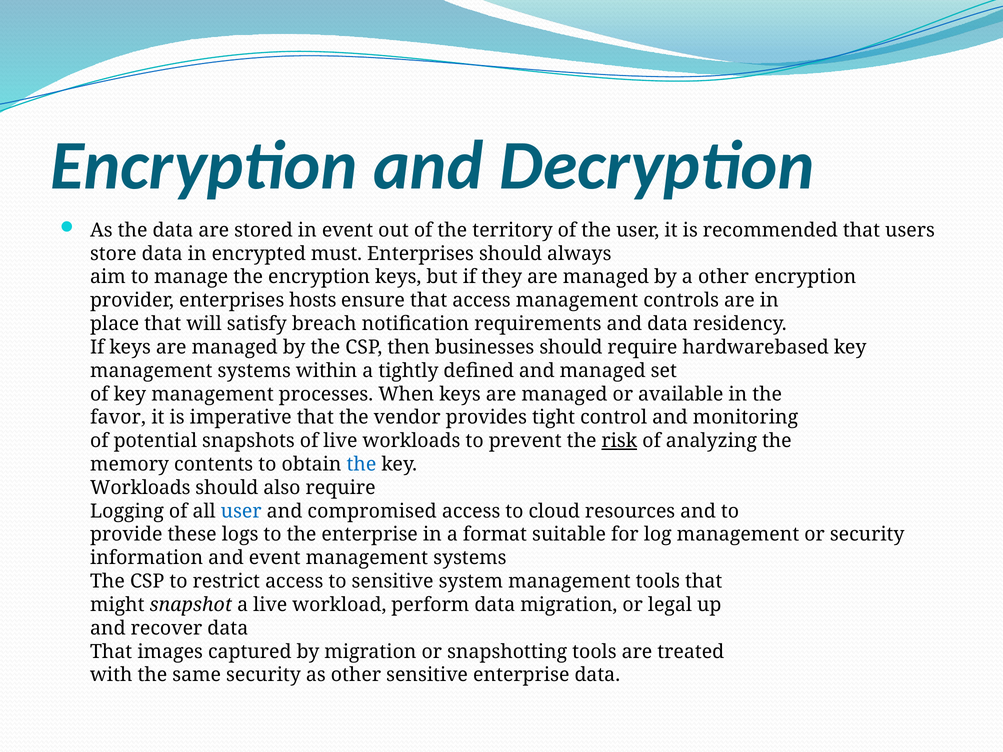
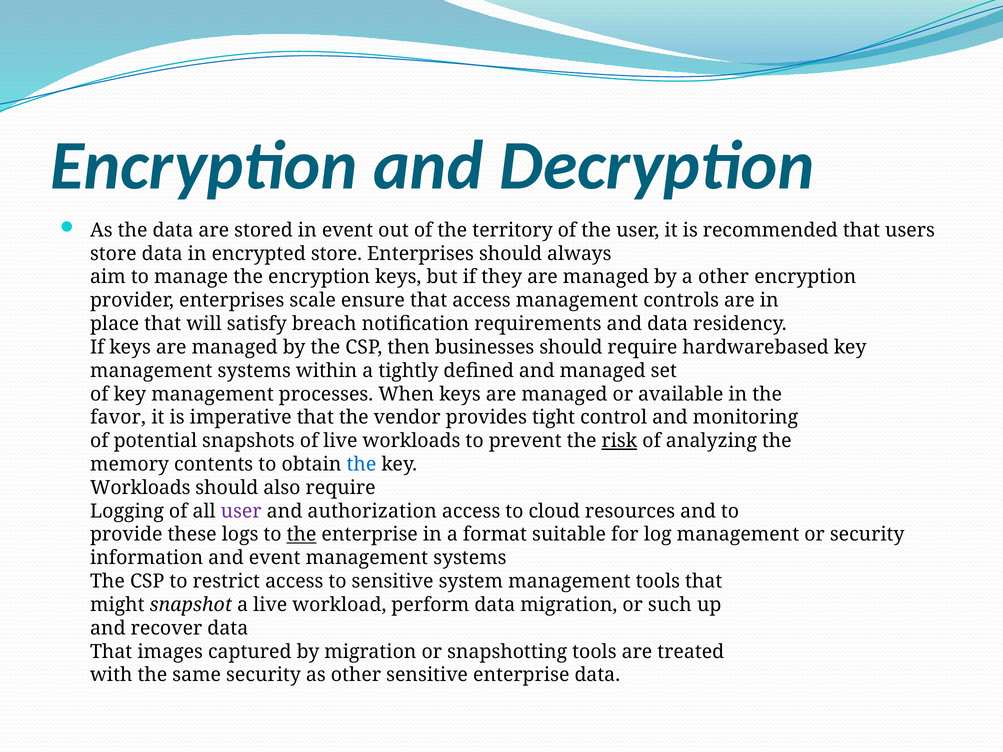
encrypted must: must -> store
hosts: hosts -> scale
user at (241, 511) colour: blue -> purple
compromised: compromised -> authorization
the at (302, 535) underline: none -> present
legal: legal -> such
